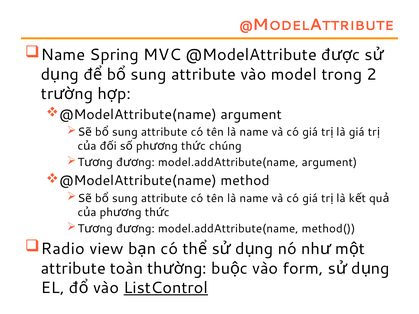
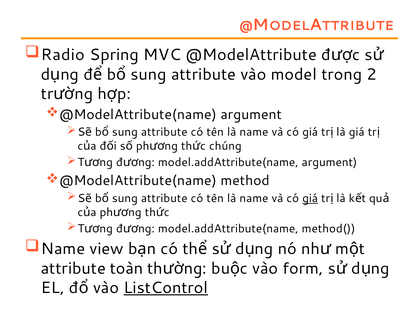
Name at (63, 55): Name -> Radio
giá at (310, 198) underline: none -> present
Radio at (63, 249): Radio -> Name
